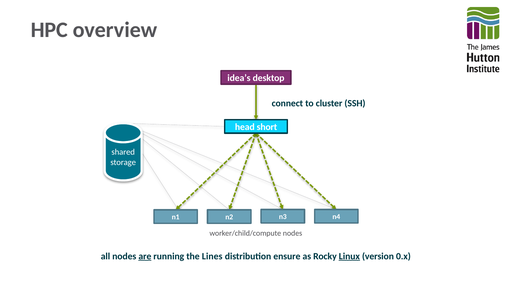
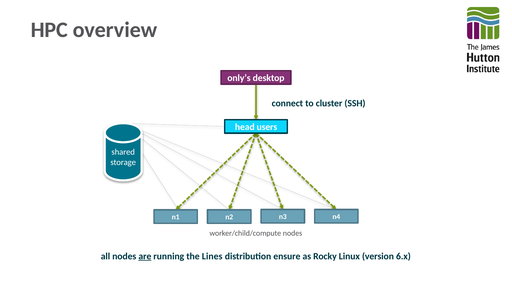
idea’s: idea’s -> only’s
short: short -> users
Linux underline: present -> none
0.x: 0.x -> 6.x
